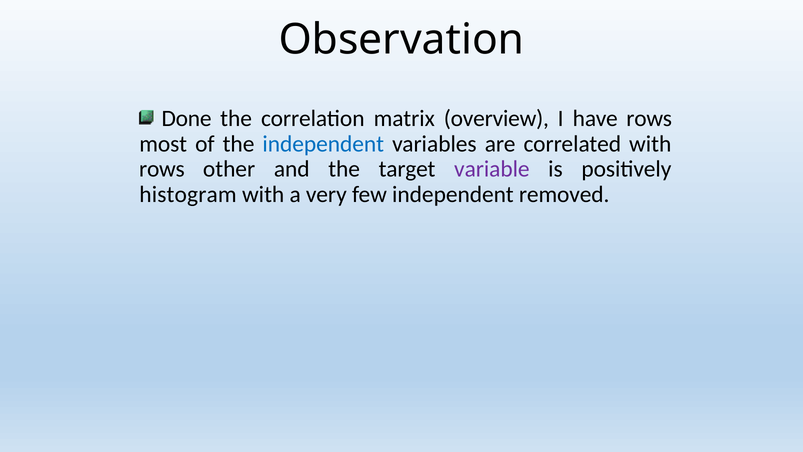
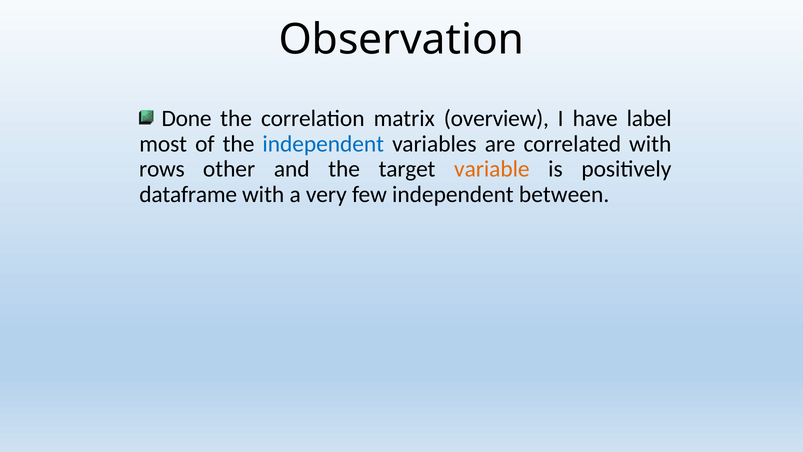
have rows: rows -> label
variable colour: purple -> orange
histogram: histogram -> dataframe
removed: removed -> between
